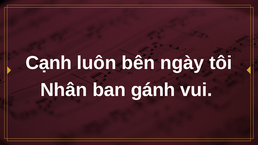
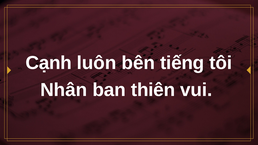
ngày: ngày -> tiếng
gánh: gánh -> thiên
